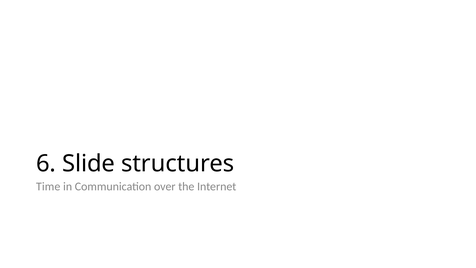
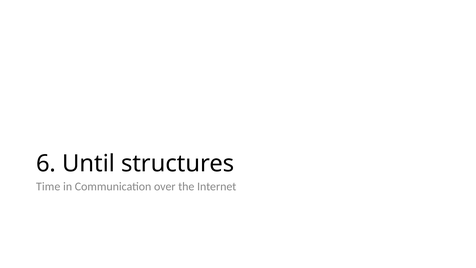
Slide: Slide -> Until
